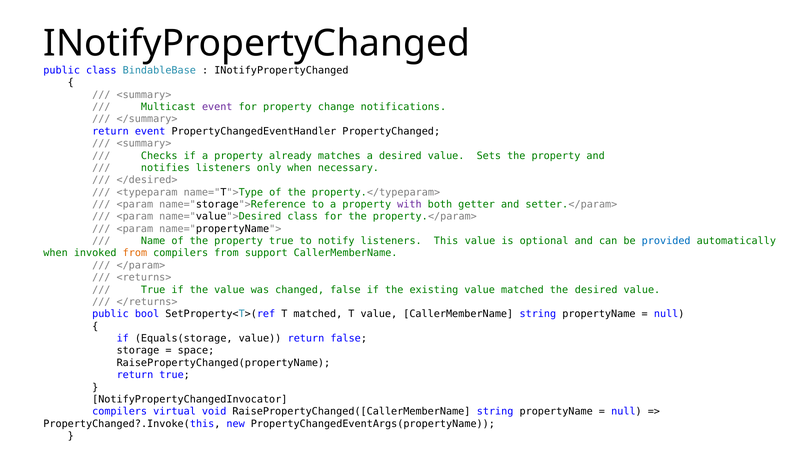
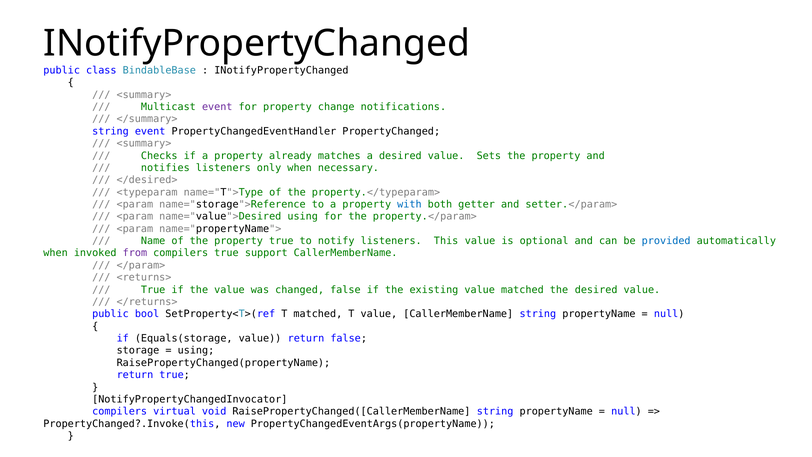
return at (110, 131): return -> string
with colour: purple -> blue
name="value">Desired class: class -> using
from at (135, 253) colour: orange -> purple
compilers from: from -> true
space at (196, 350): space -> using
